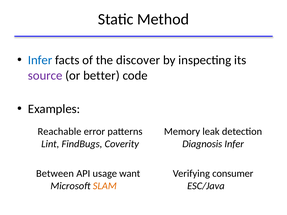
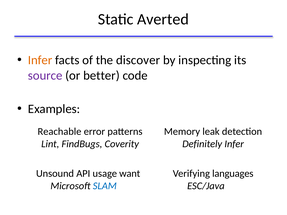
Method: Method -> Averted
Infer at (40, 60) colour: blue -> orange
Diagnosis: Diagnosis -> Definitely
Between: Between -> Unsound
consumer: consumer -> languages
SLAM colour: orange -> blue
